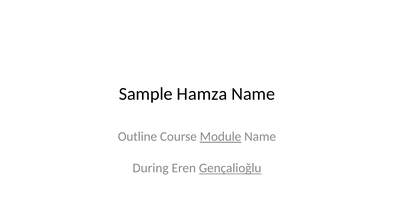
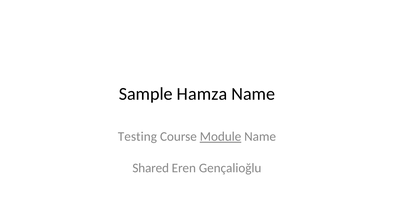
Outline: Outline -> Testing
During: During -> Shared
Gençalioğlu underline: present -> none
